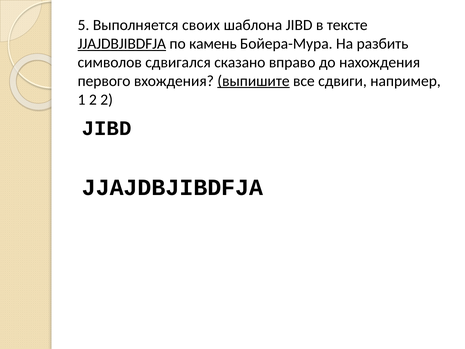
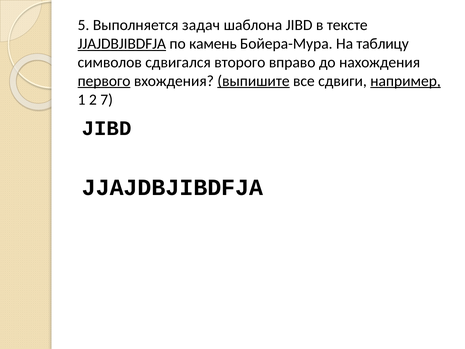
своих: своих -> задач
разбить: разбить -> таблицу
сказано: сказано -> второго
первого underline: none -> present
например underline: none -> present
2 2: 2 -> 7
